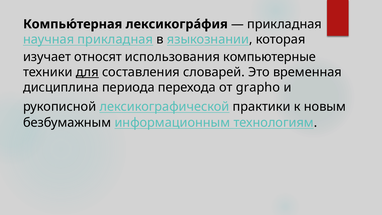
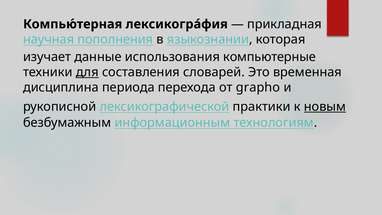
научная прикладная: прикладная -> пополнения
относят: относят -> данные
новым underline: none -> present
